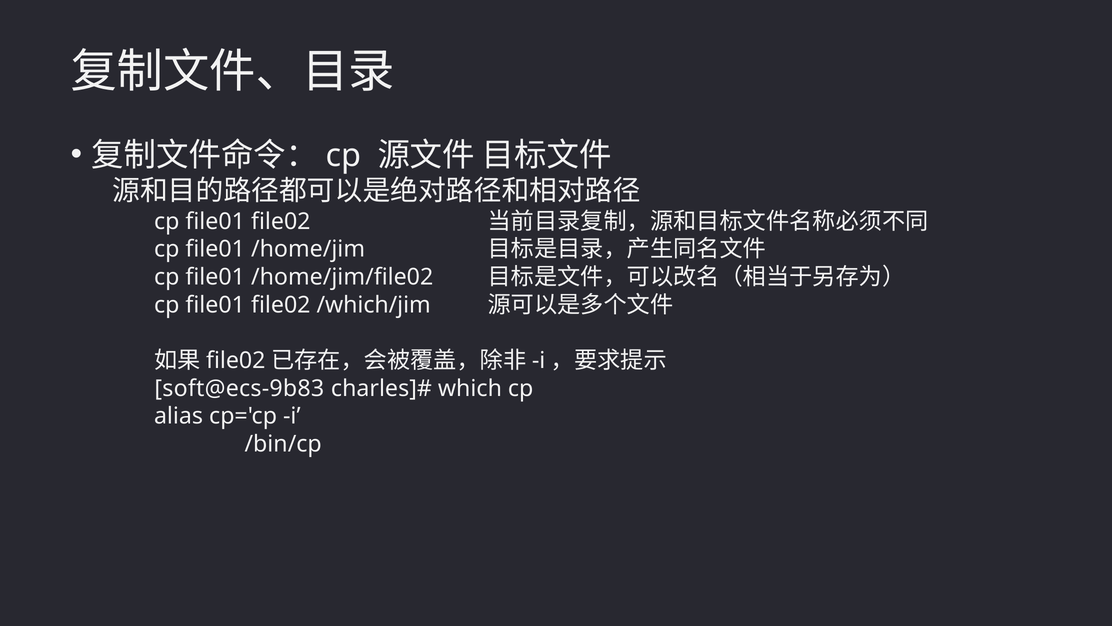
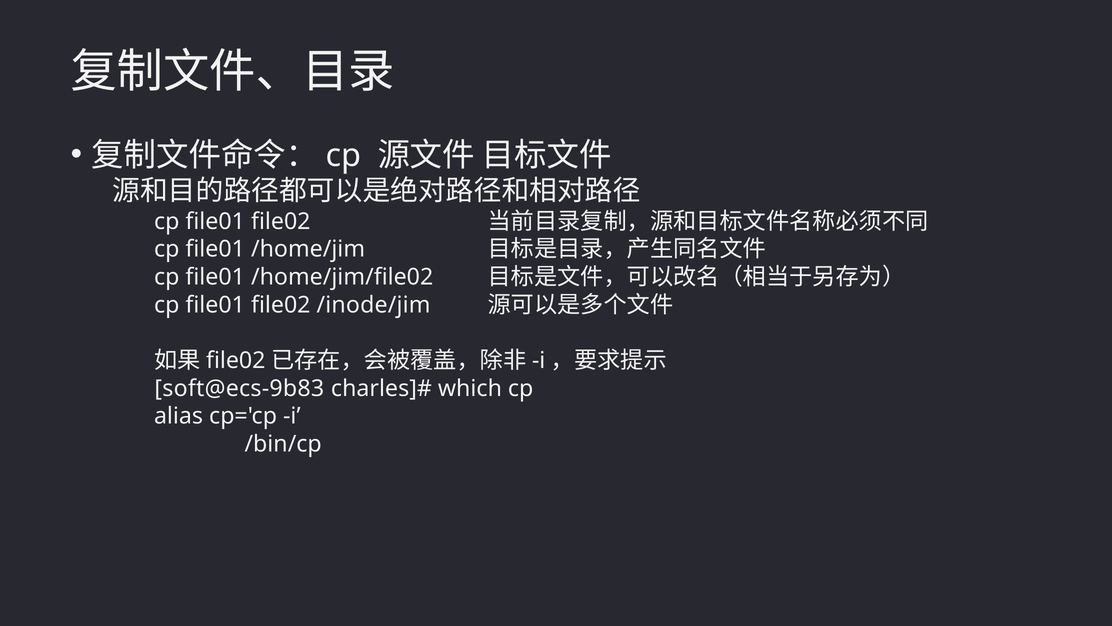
/which/jim: /which/jim -> /inode/jim
